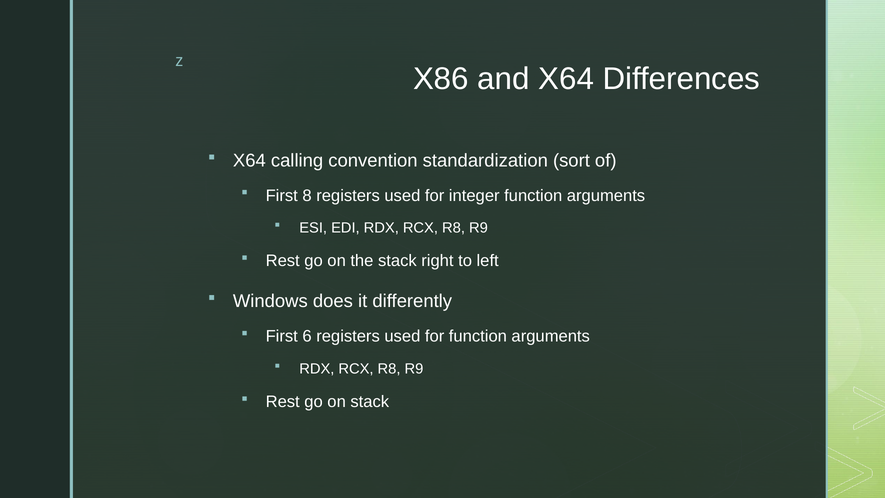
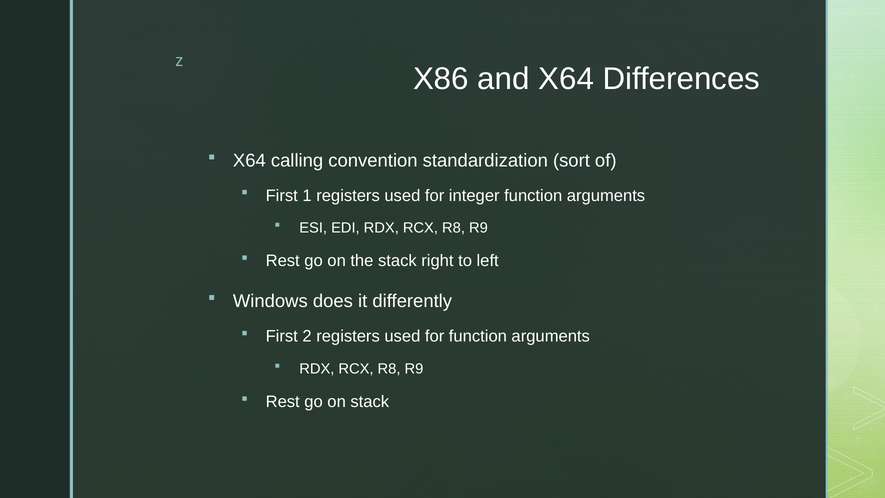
8: 8 -> 1
6: 6 -> 2
